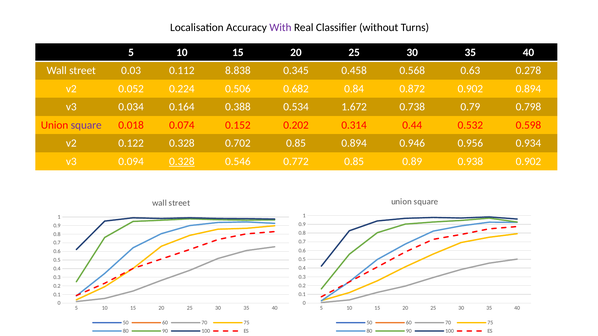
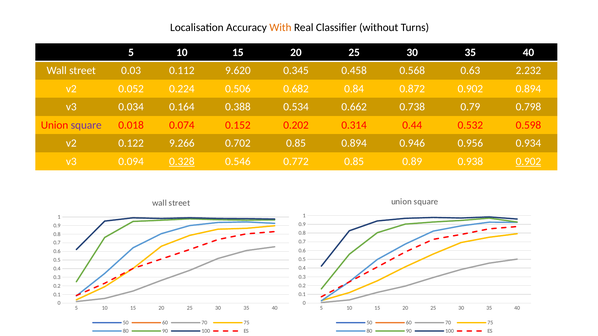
With colour: purple -> orange
8.838: 8.838 -> 9.620
0.278: 0.278 -> 2.232
1.672: 1.672 -> 0.662
0.122 0.328: 0.328 -> 9.266
0.902 at (528, 162) underline: none -> present
